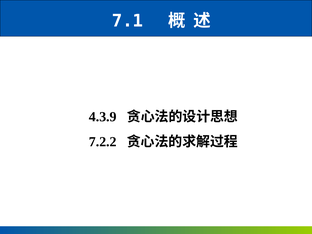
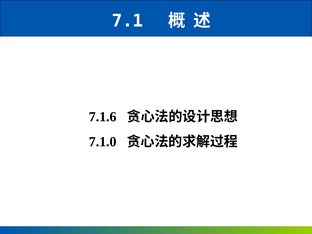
4.3.9: 4.3.9 -> 7.1.6
7.2.2: 7.2.2 -> 7.1.0
